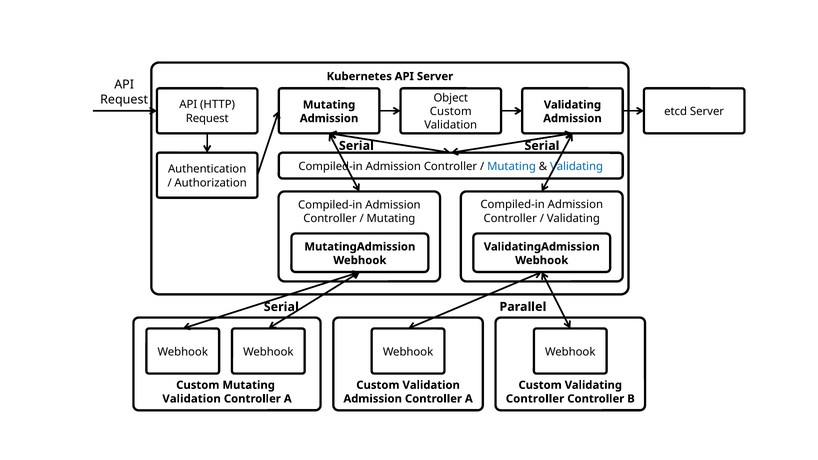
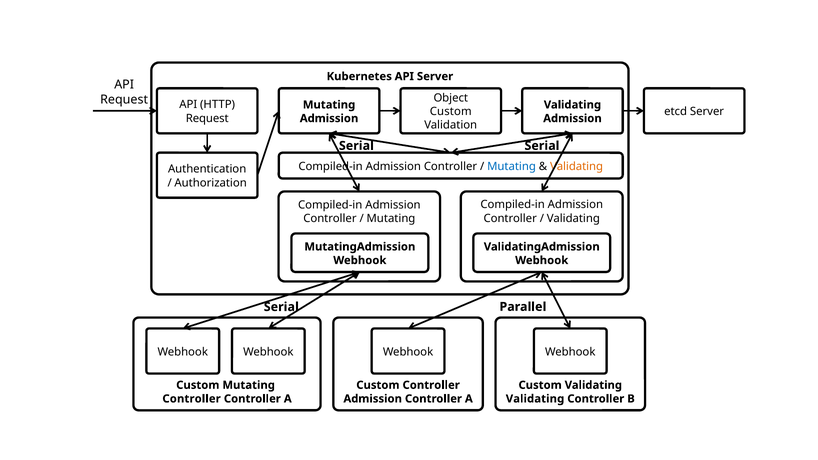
Validating at (577, 166) colour: blue -> orange
Validation at (431, 385): Validation -> Controller
Validation at (192, 399): Validation -> Controller
Controller at (535, 399): Controller -> Validating
